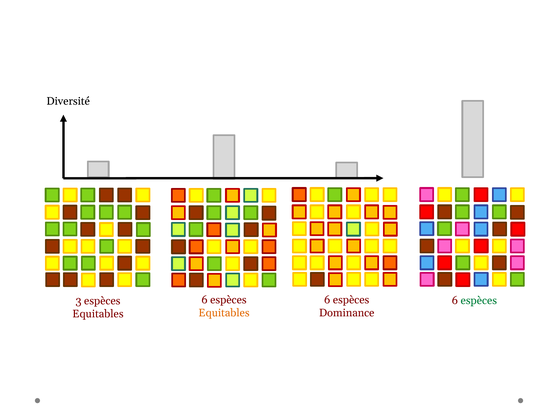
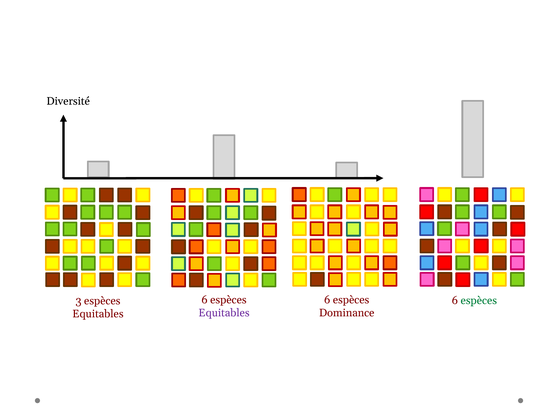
Equitables at (224, 313) colour: orange -> purple
